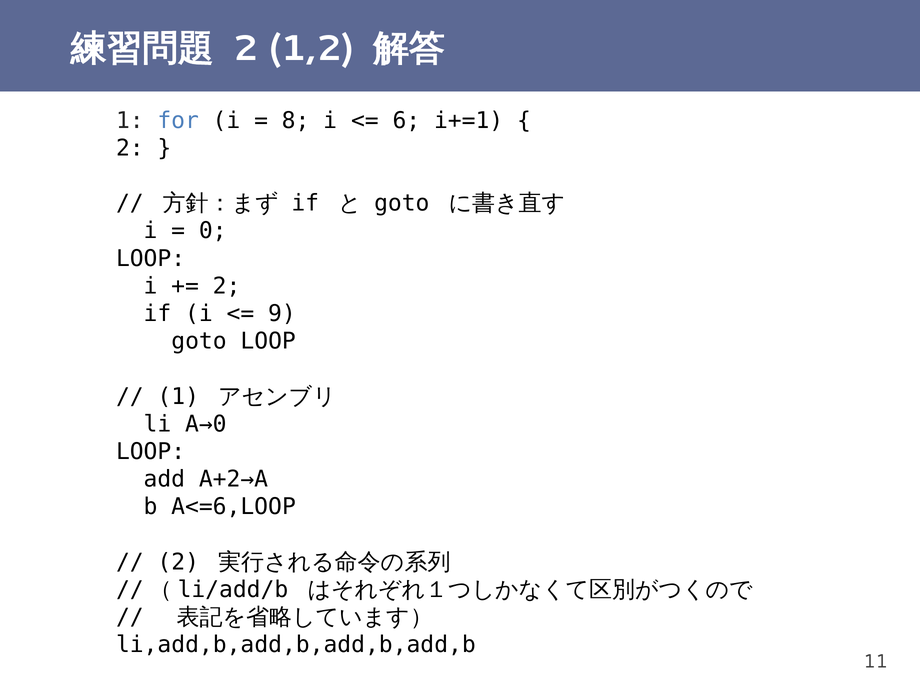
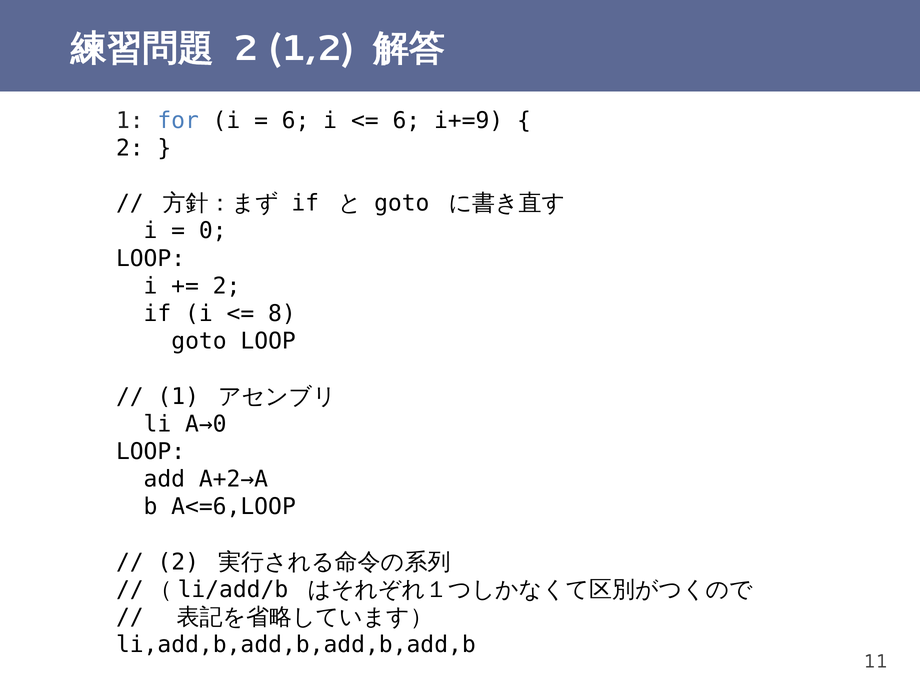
8 at (296, 120): 8 -> 6
i+=1: i+=1 -> i+=9
9: 9 -> 8
